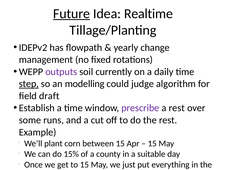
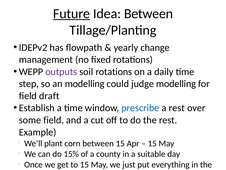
Idea Realtime: Realtime -> Between
soil currently: currently -> rotations
step underline: present -> none
judge algorithm: algorithm -> modelling
prescribe colour: purple -> blue
some runs: runs -> field
